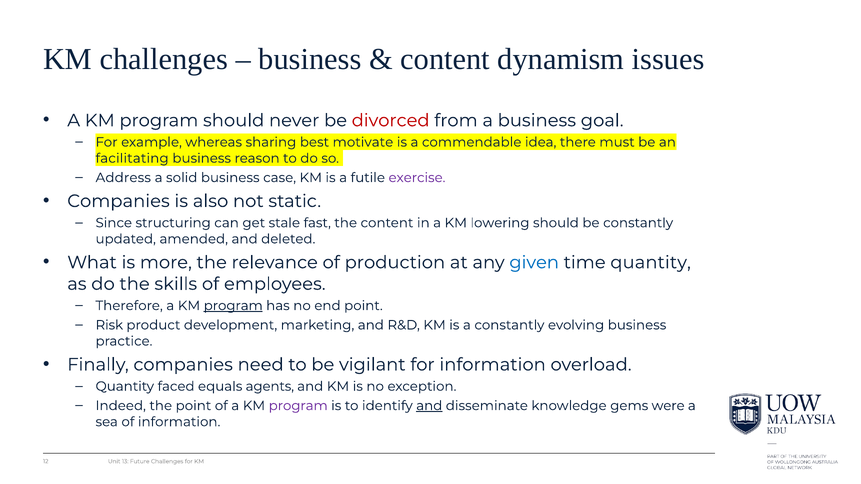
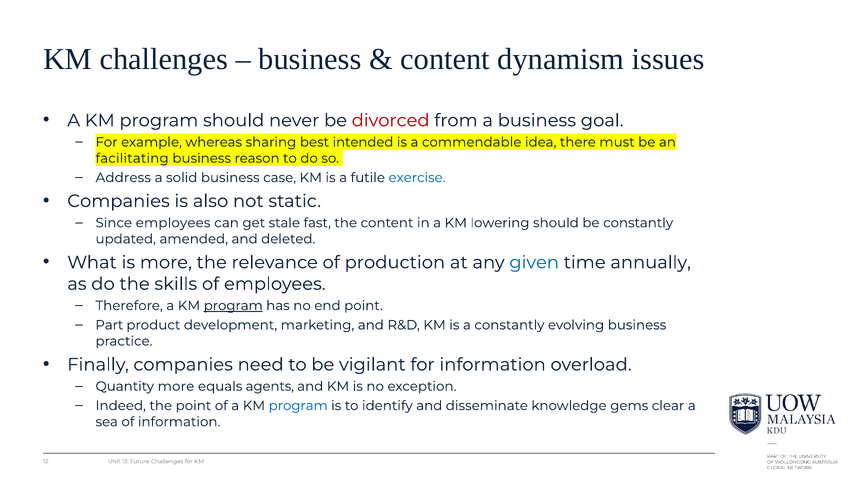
motivate: motivate -> intended
exercise colour: purple -> blue
Since structuring: structuring -> employees
time quantity: quantity -> annually
Risk: Risk -> Part
Quantity faced: faced -> more
program at (298, 406) colour: purple -> blue
and at (429, 406) underline: present -> none
were: were -> clear
